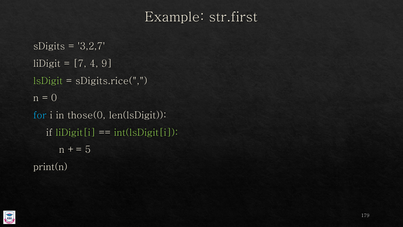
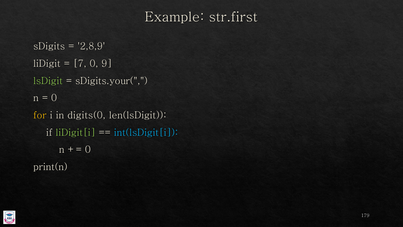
3,2,7: 3,2,7 -> 2,8,9
7 4: 4 -> 0
sDigits.rice(: sDigits.rice( -> sDigits.your(
for colour: light blue -> yellow
those(0: those(0 -> digits(0
int(lsDigit[i colour: light green -> light blue
5 at (88, 149): 5 -> 0
